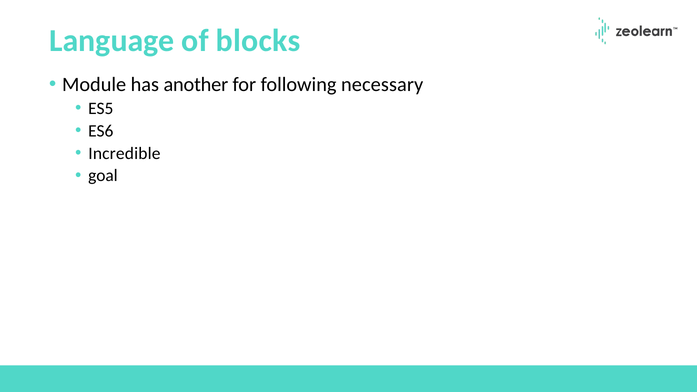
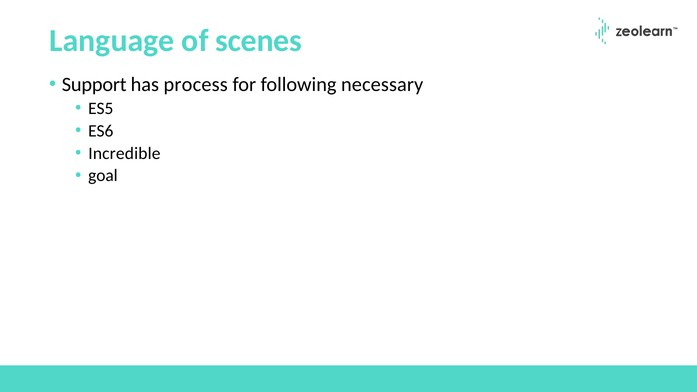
blocks: blocks -> scenes
Module: Module -> Support
another: another -> process
